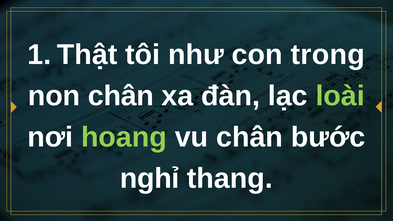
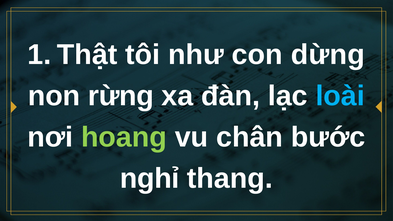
trong: trong -> dừng
non chân: chân -> rừng
loài colour: light green -> light blue
